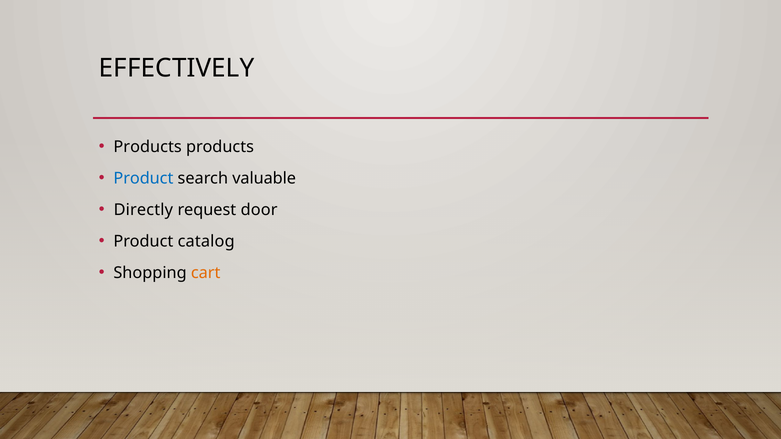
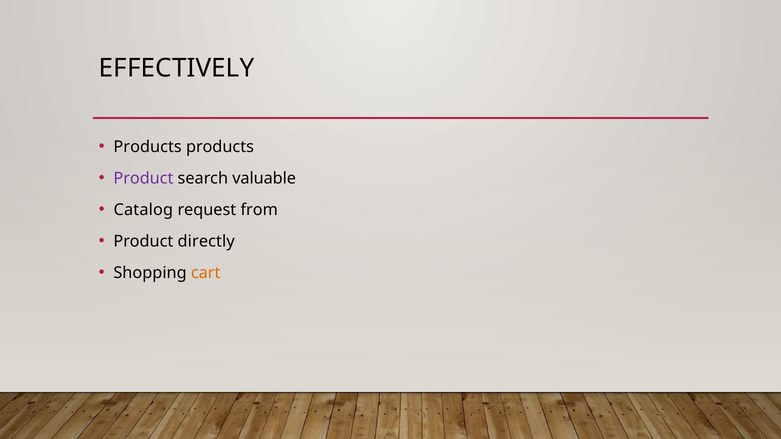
Product at (143, 178) colour: blue -> purple
Directly: Directly -> Catalog
door: door -> from
catalog: catalog -> directly
